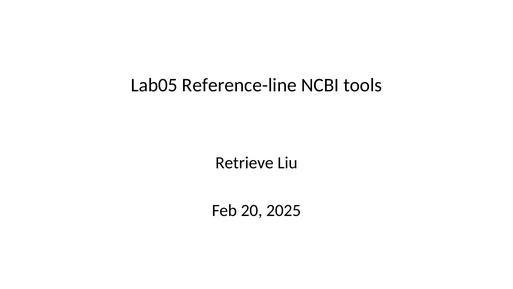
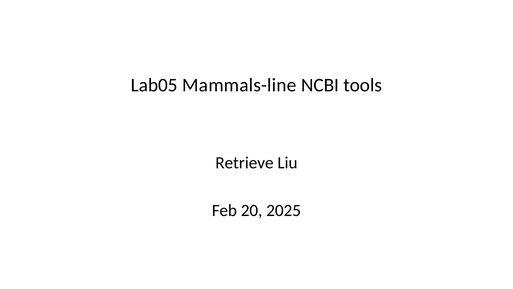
Reference-line: Reference-line -> Mammals-line
